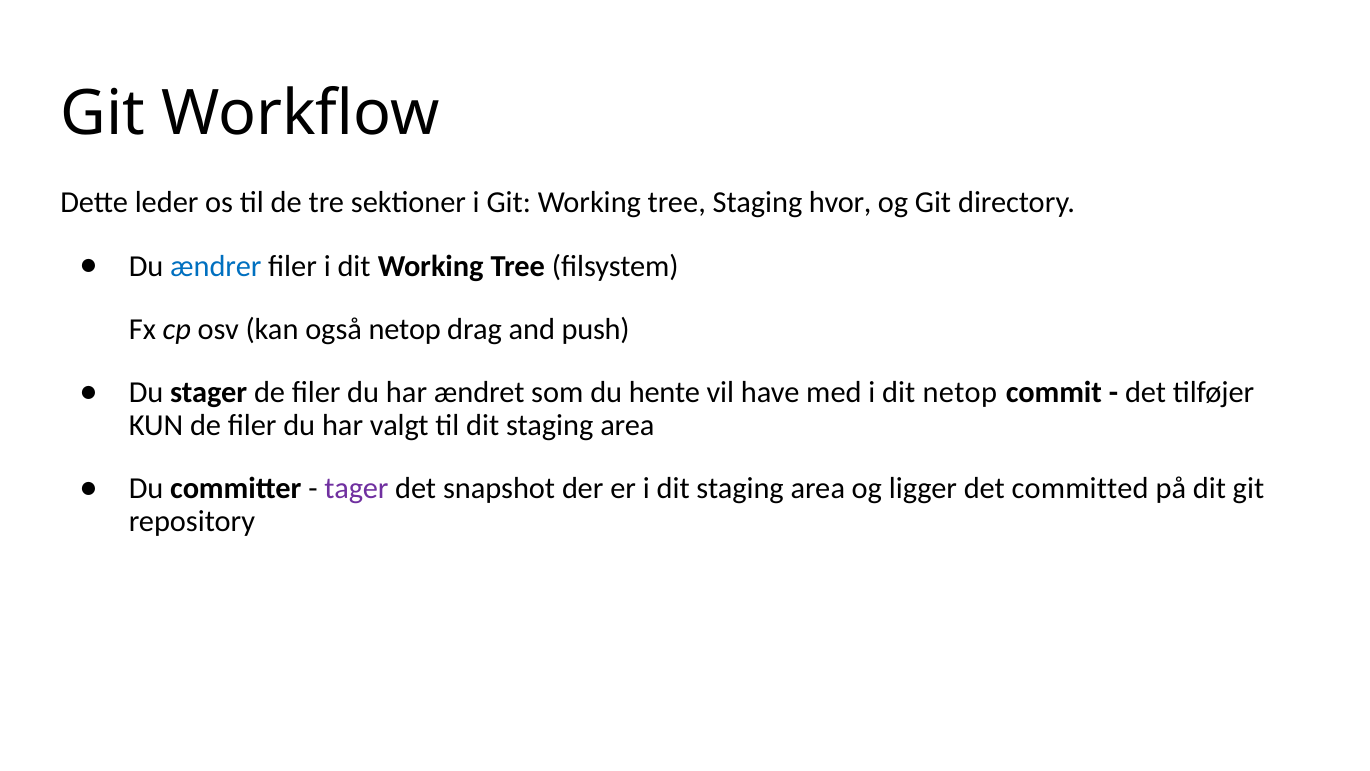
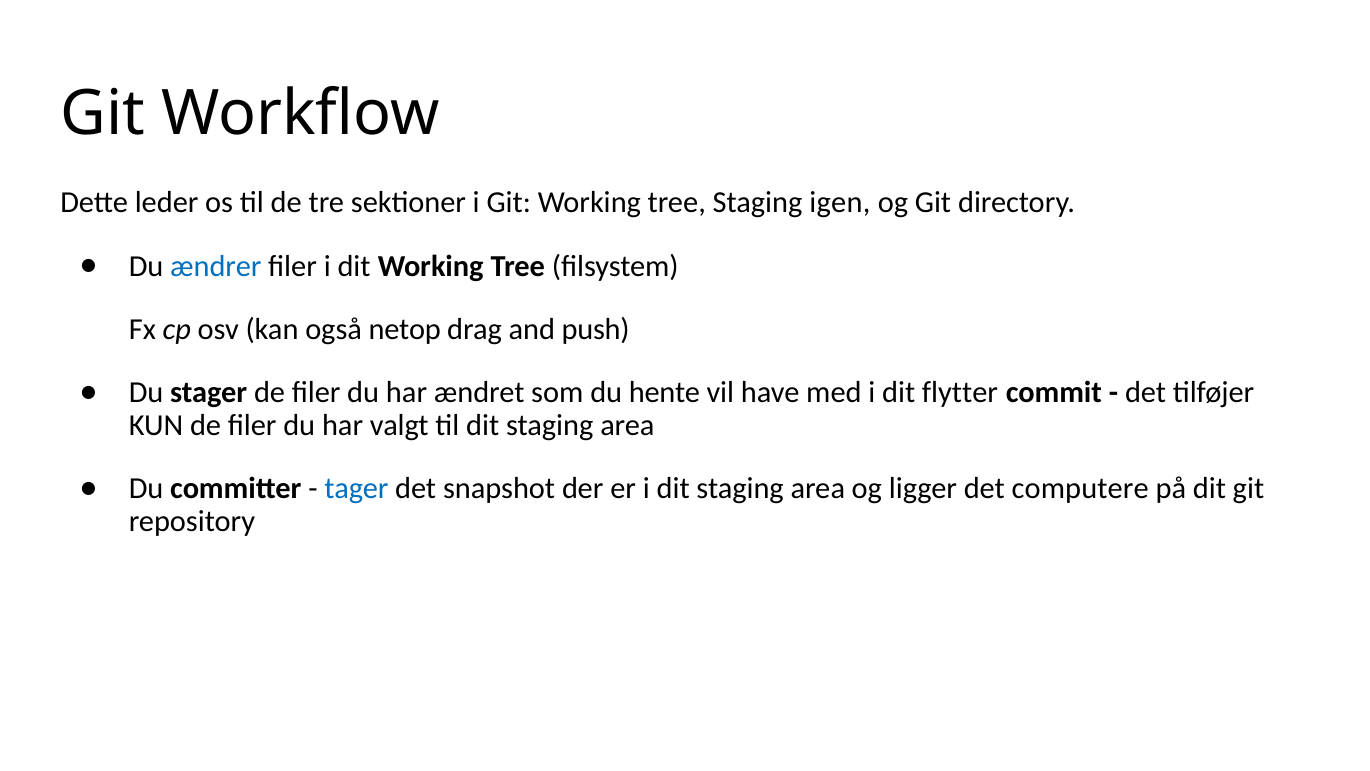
hvor: hvor -> igen
dit netop: netop -> flytter
tager colour: purple -> blue
committed: committed -> computere
